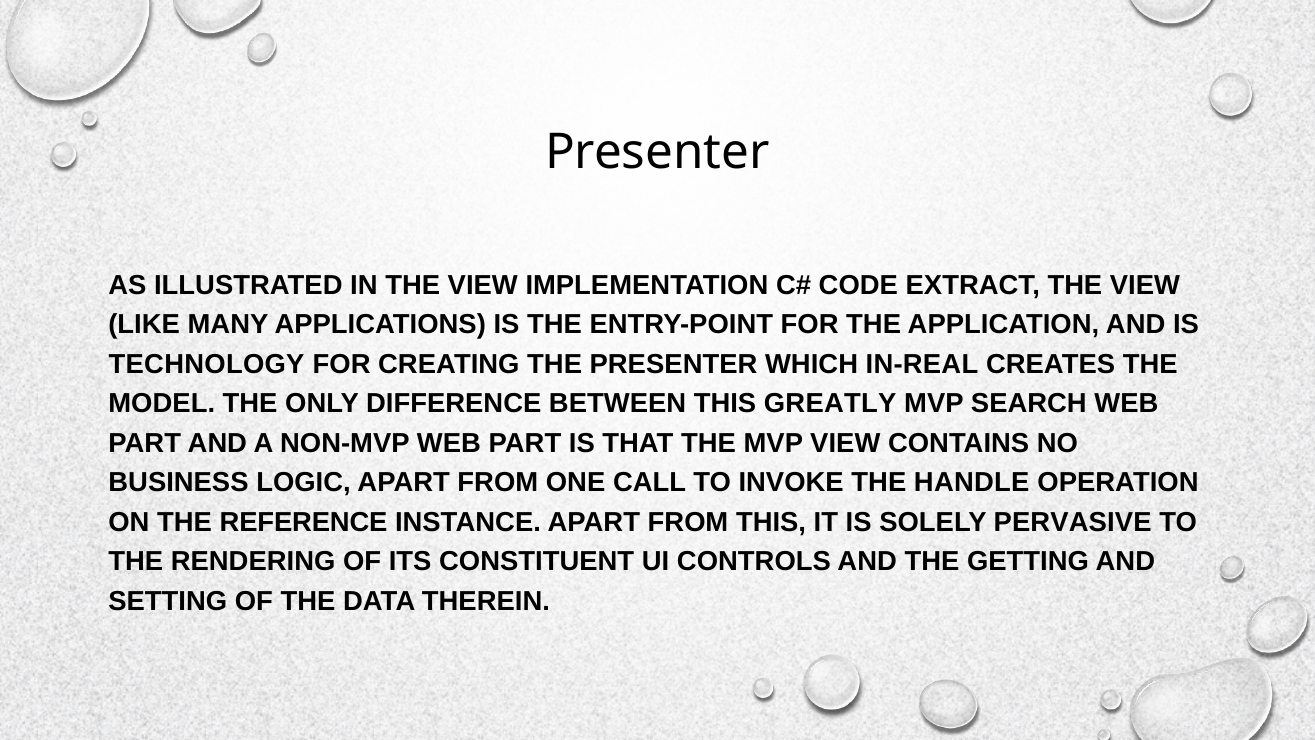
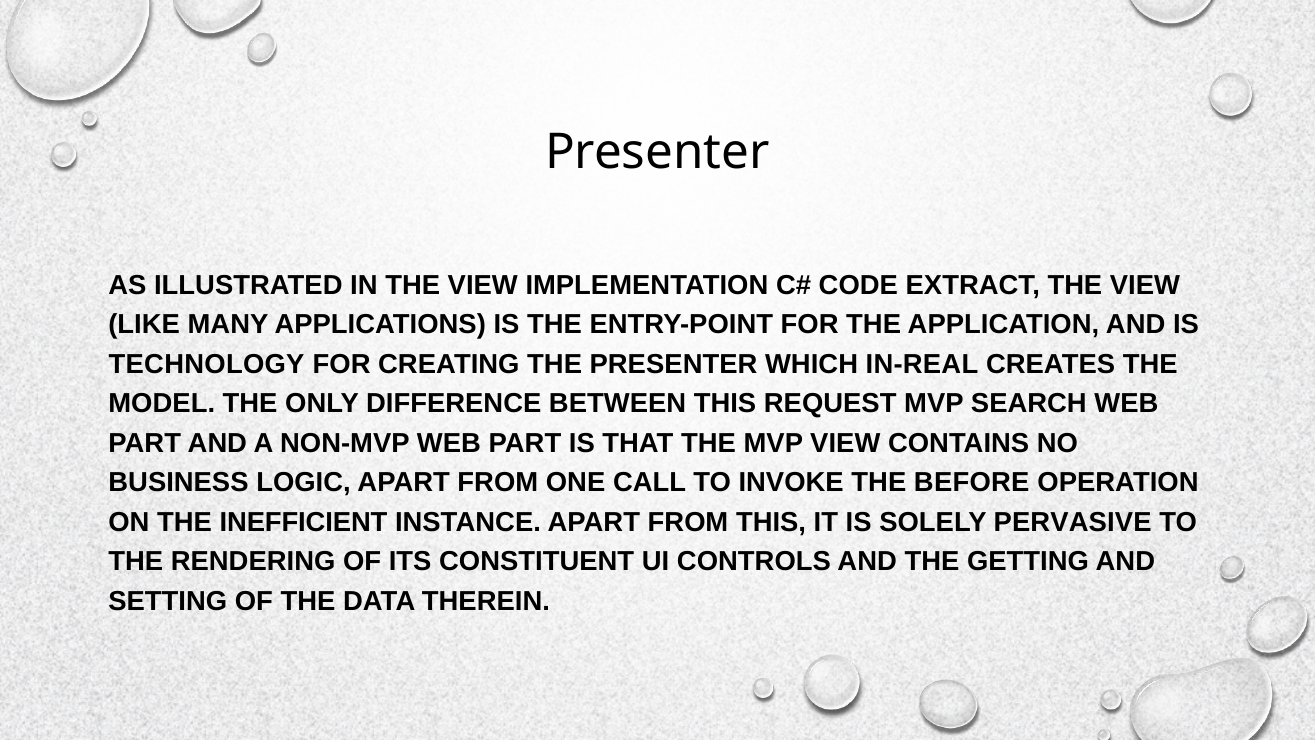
GREATLY: GREATLY -> REQUEST
HANDLE: HANDLE -> BEFORE
REFERENCE: REFERENCE -> INEFFICIENT
